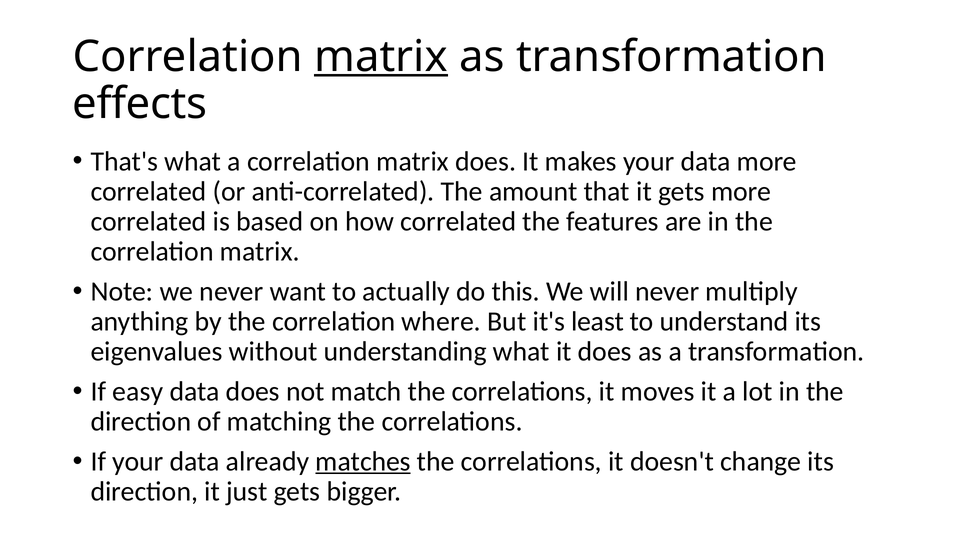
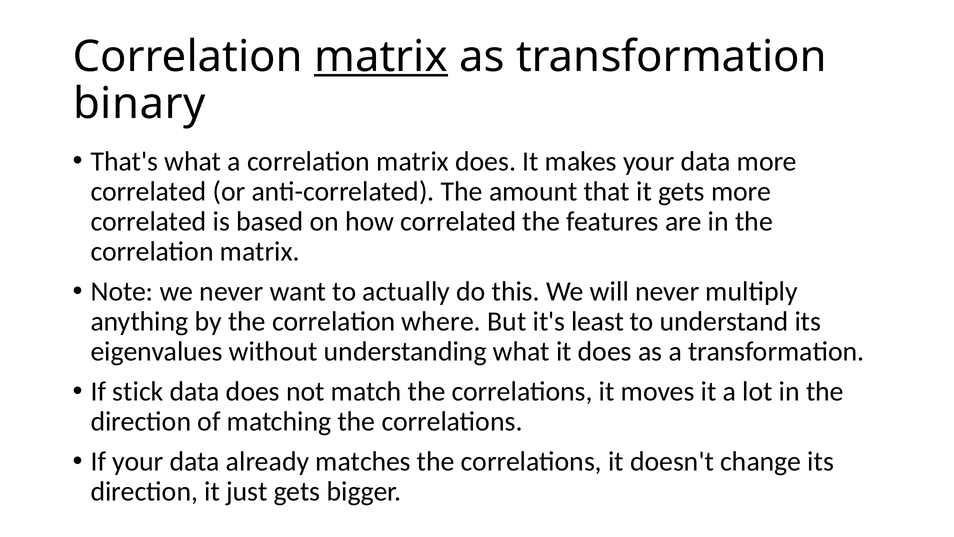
effects: effects -> binary
easy: easy -> stick
matches underline: present -> none
